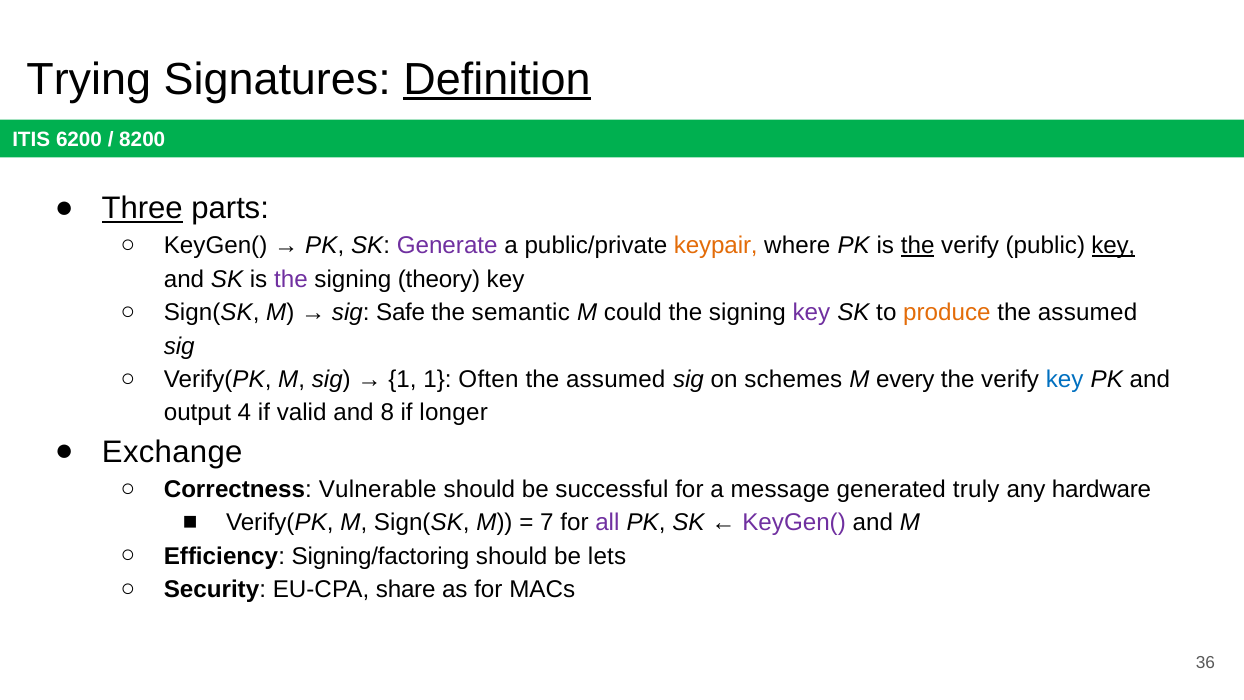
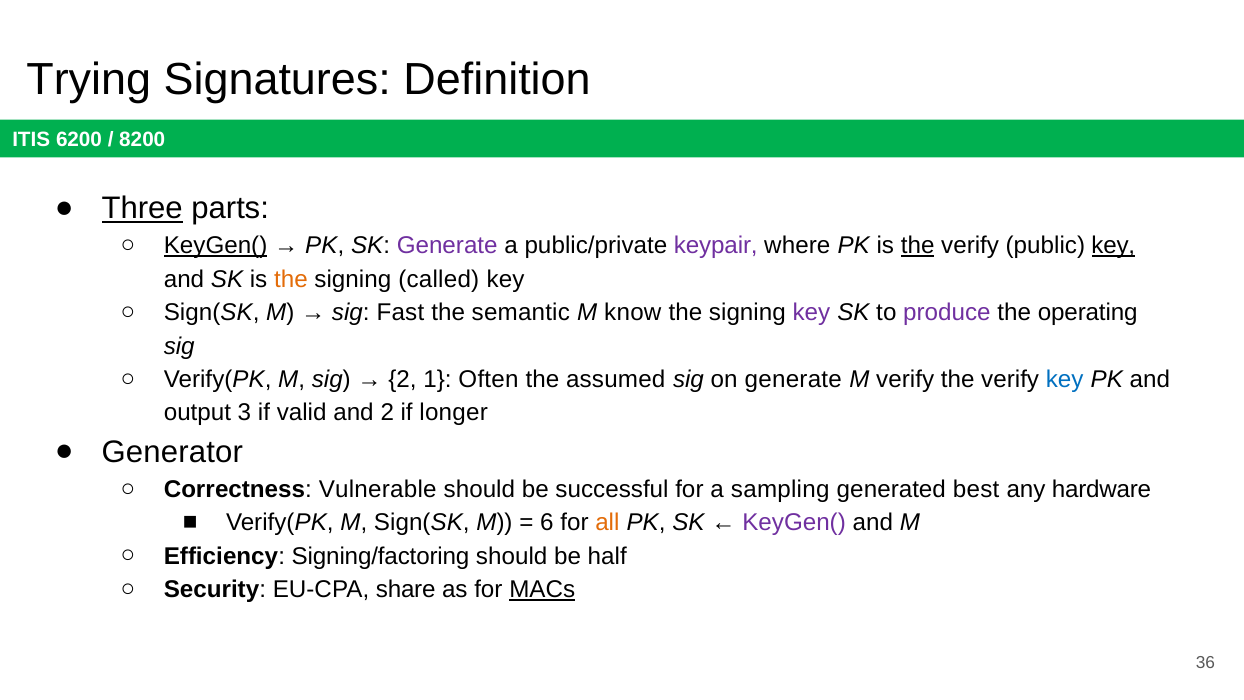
Definition underline: present -> none
KeyGen( at (216, 246) underline: none -> present
keypair colour: orange -> purple
the at (291, 279) colour: purple -> orange
theory: theory -> called
Safe: Safe -> Fast
could: could -> know
produce colour: orange -> purple
assumed at (1088, 312): assumed -> operating
1 at (402, 379): 1 -> 2
on schemes: schemes -> generate
M every: every -> verify
4: 4 -> 3
and 8: 8 -> 2
Exchange: Exchange -> Generator
message: message -> sampling
truly: truly -> best
7: 7 -> 6
all colour: purple -> orange
lets: lets -> half
MACs underline: none -> present
